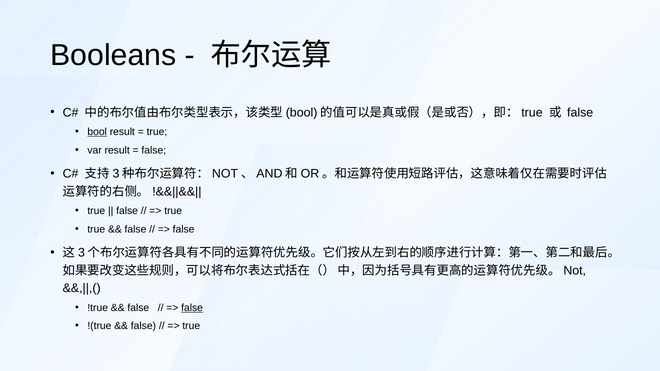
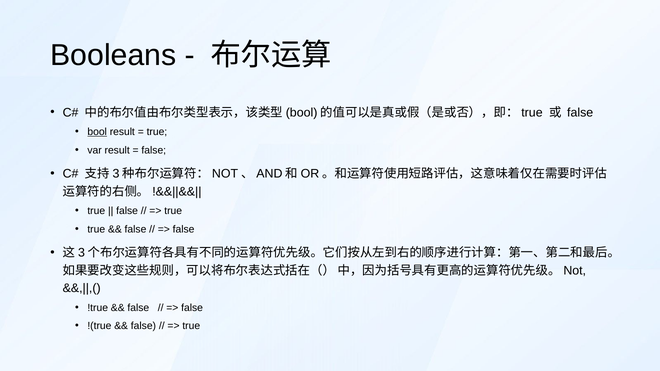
false at (192, 308) underline: present -> none
